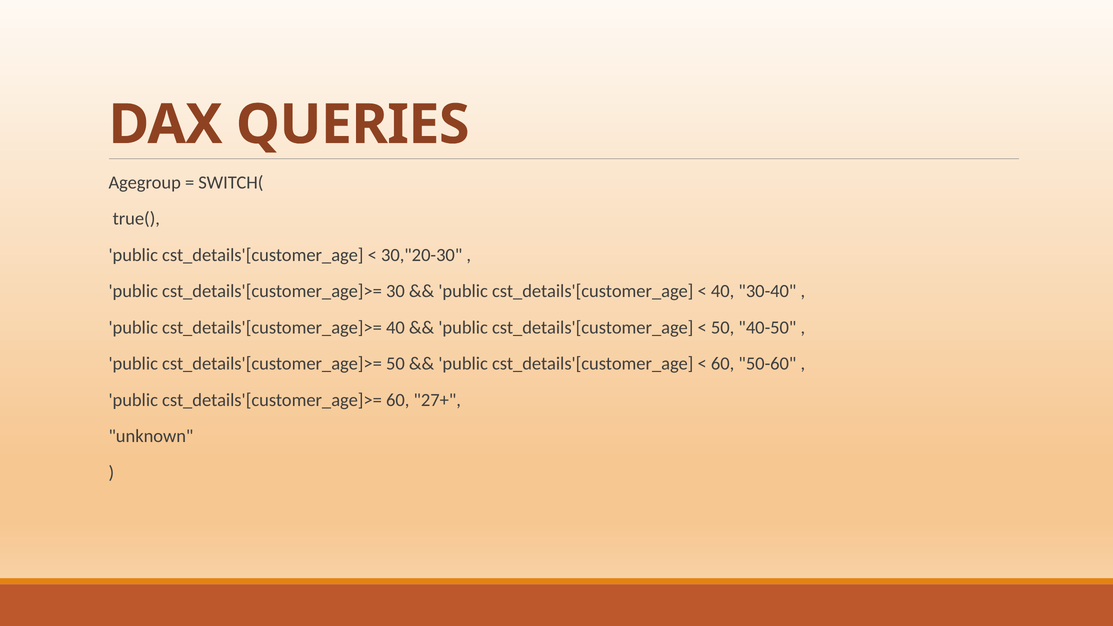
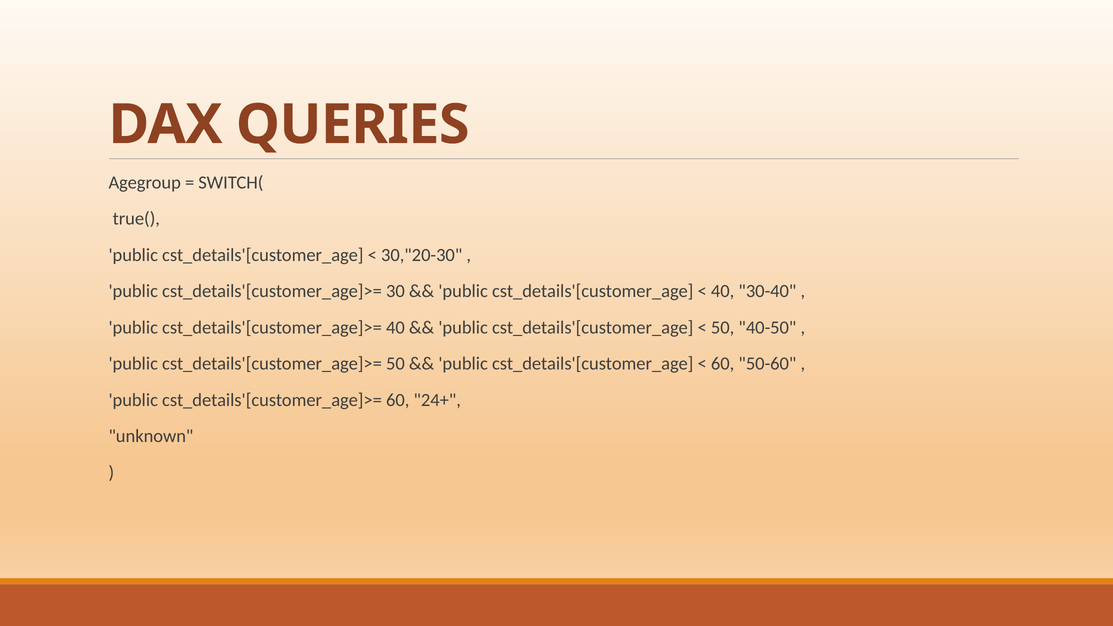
27+: 27+ -> 24+
